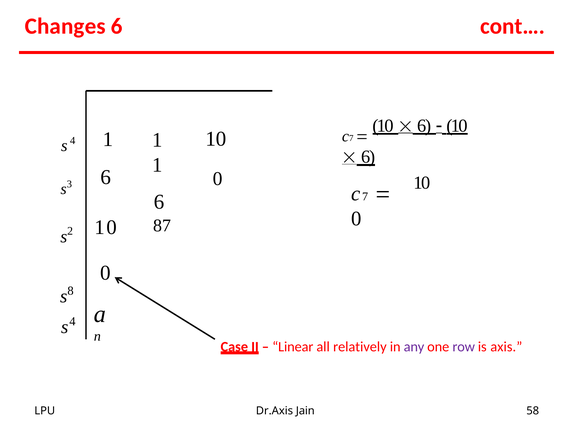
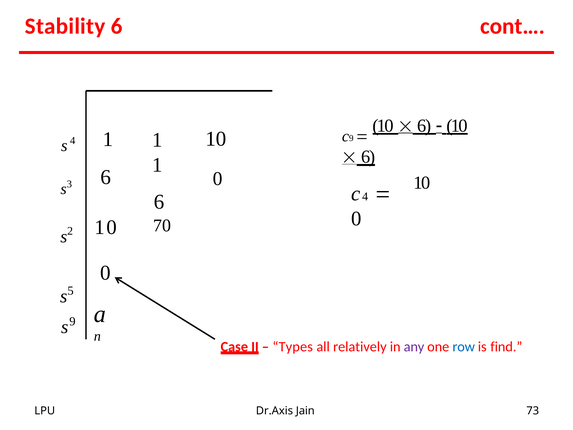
Changes: Changes -> Stability
7 at (351, 138): 7 -> 9
7 at (365, 197): 7 -> 4
87: 87 -> 70
8: 8 -> 5
4 at (72, 321): 4 -> 9
Linear: Linear -> Types
row colour: purple -> blue
axis: axis -> find
58: 58 -> 73
